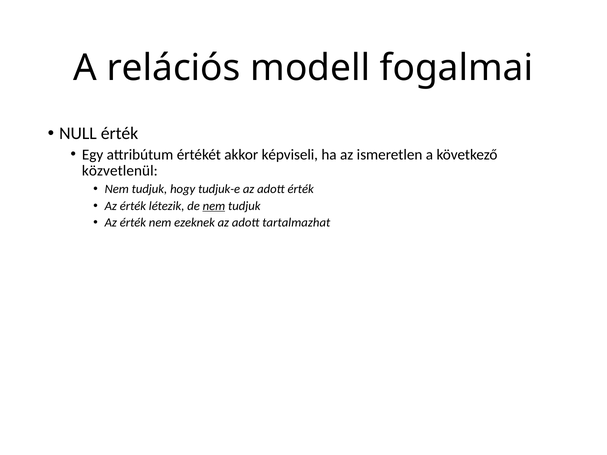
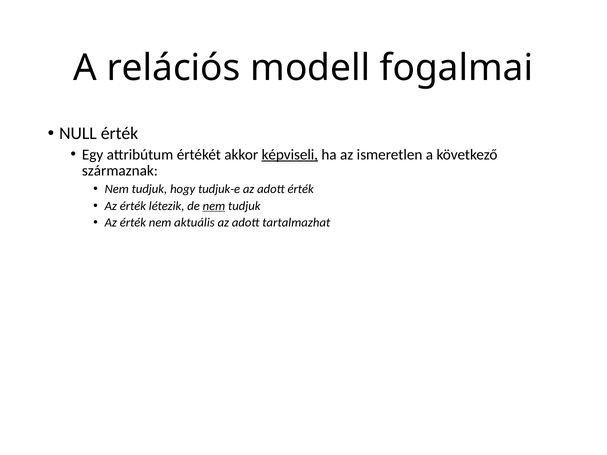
képviseli underline: none -> present
közvetlenül: közvetlenül -> származnak
ezeknek: ezeknek -> aktuális
